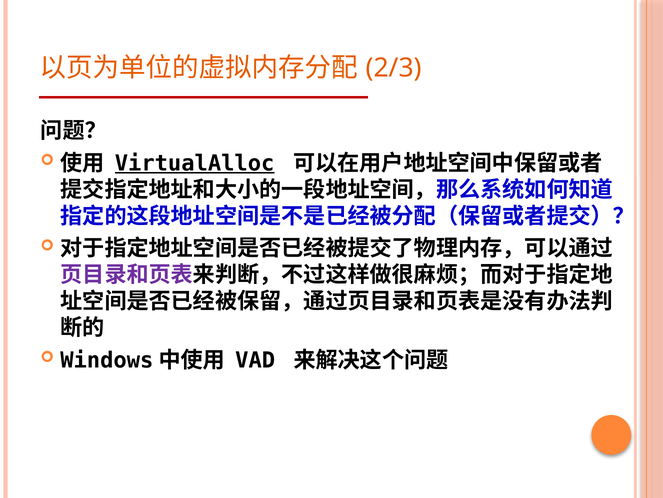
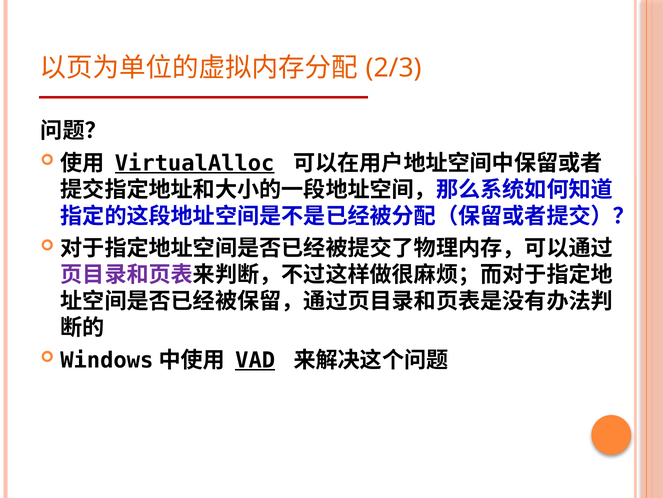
VAD underline: none -> present
